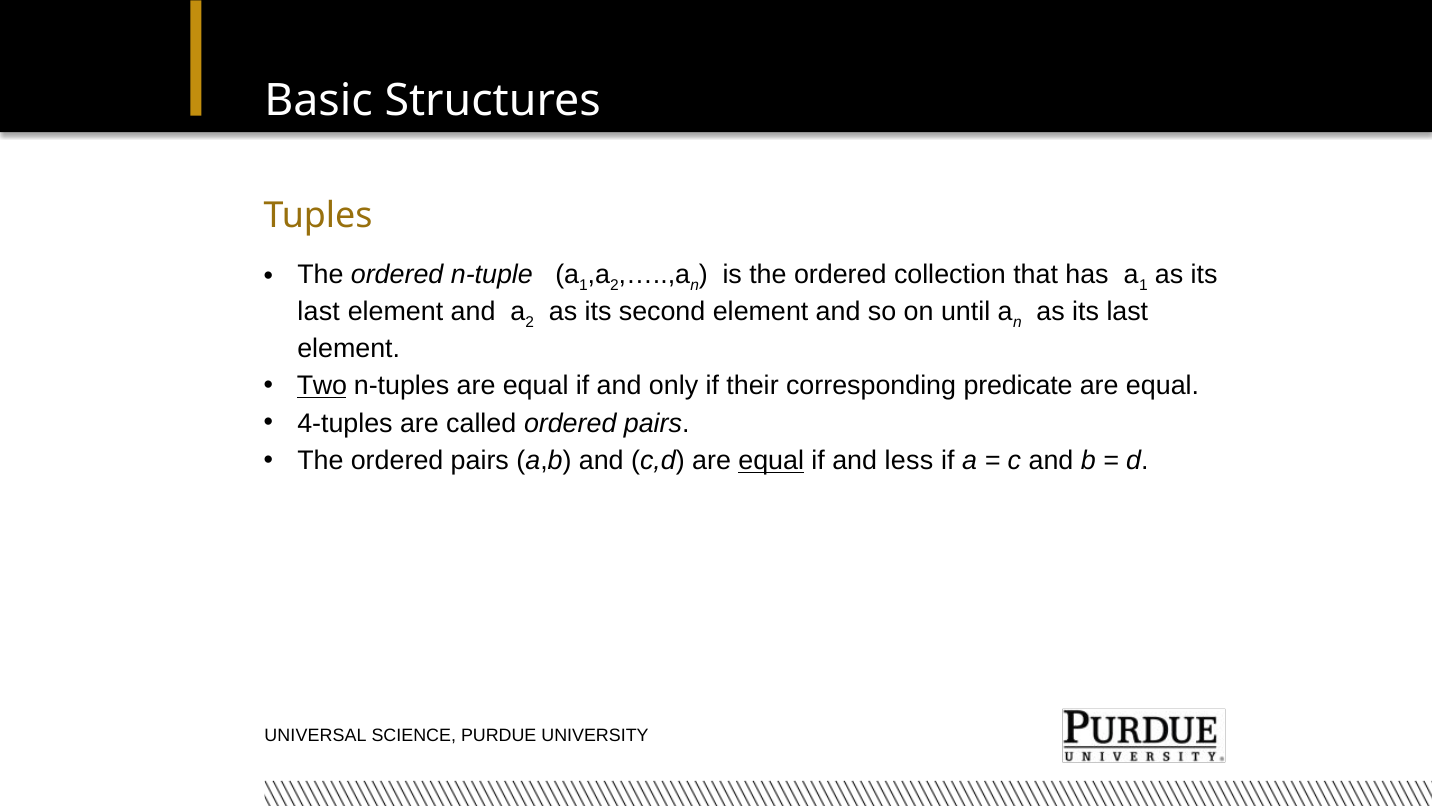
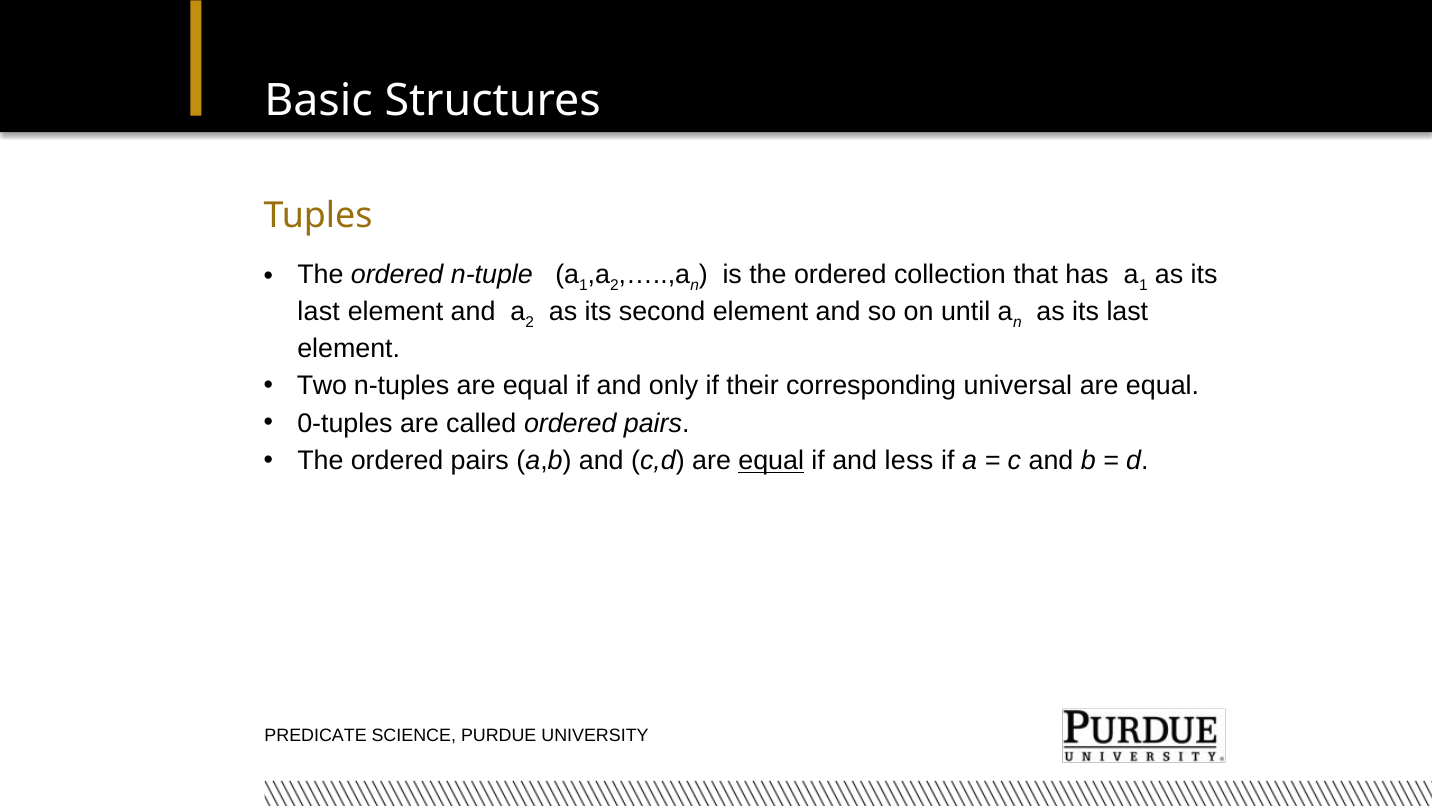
Two underline: present -> none
predicate: predicate -> universal
4-tuples: 4-tuples -> 0-tuples
UNIVERSAL: UNIVERSAL -> PREDICATE
